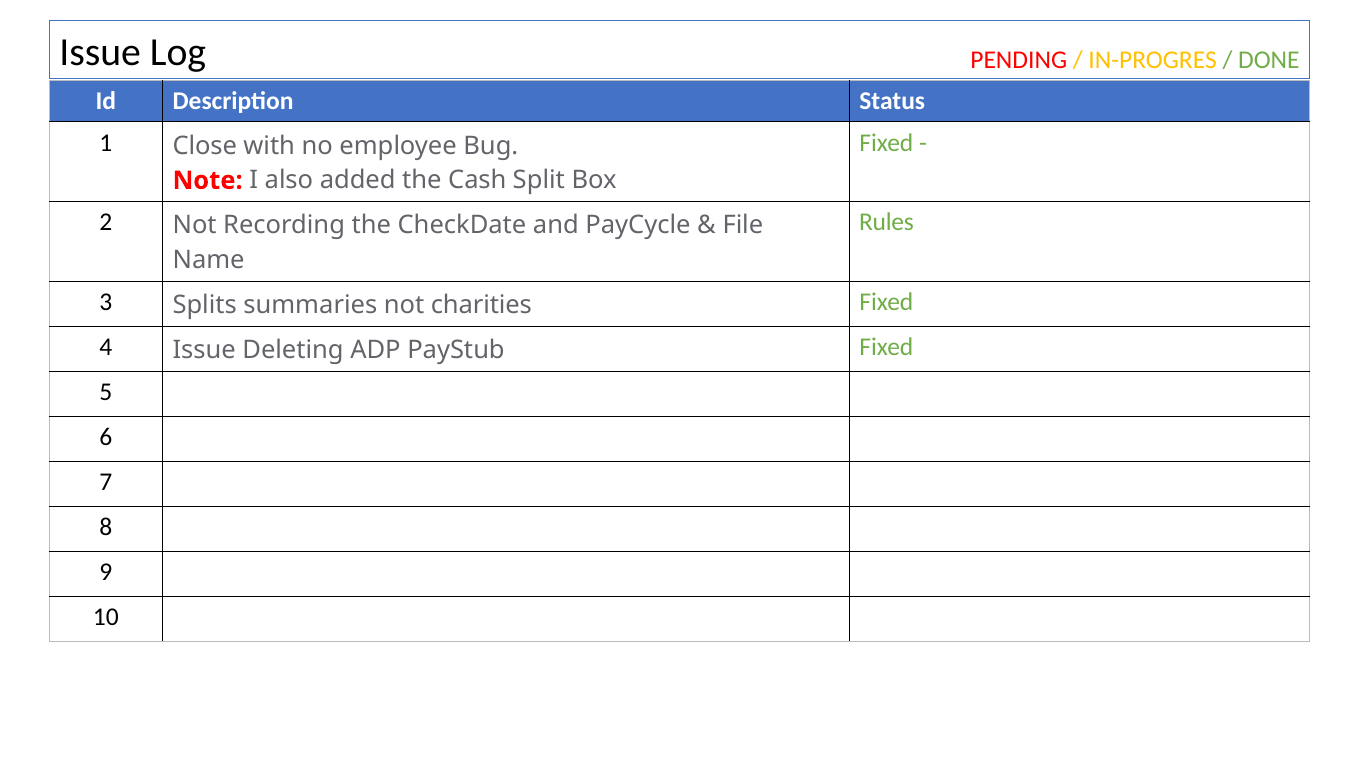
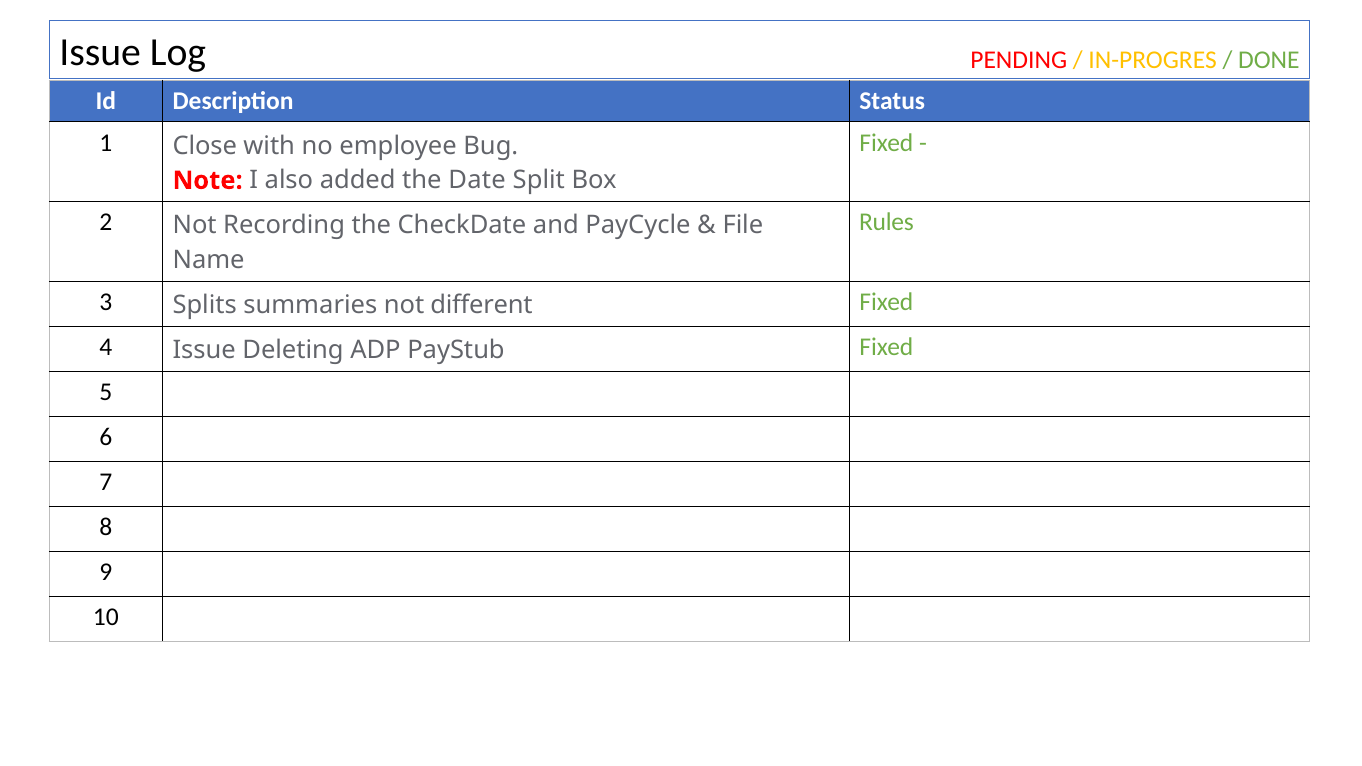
Cash: Cash -> Date
charities: charities -> different
